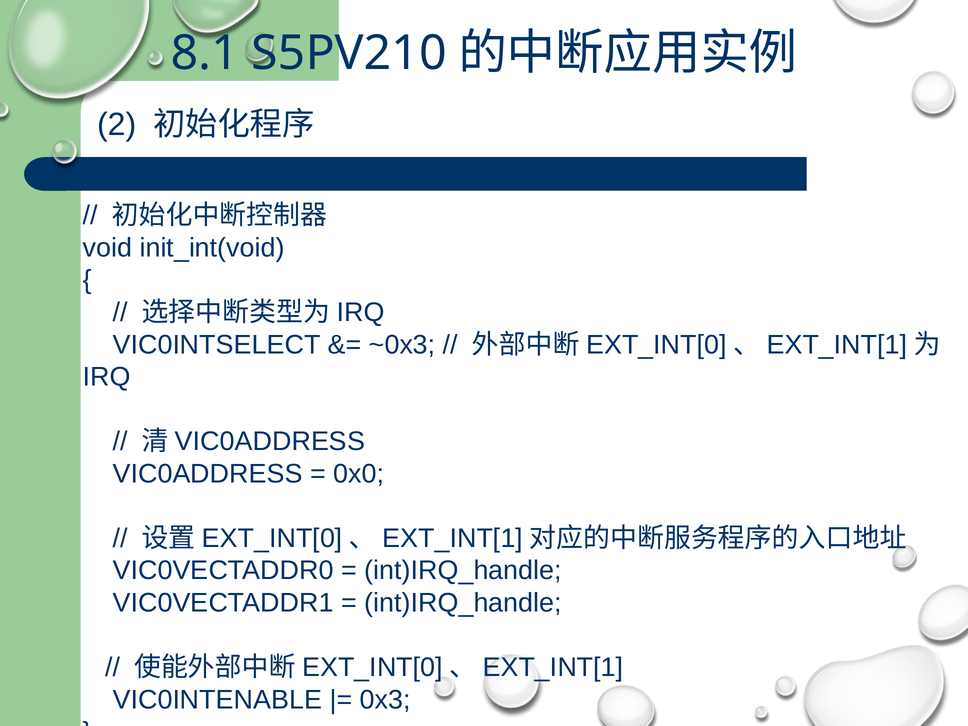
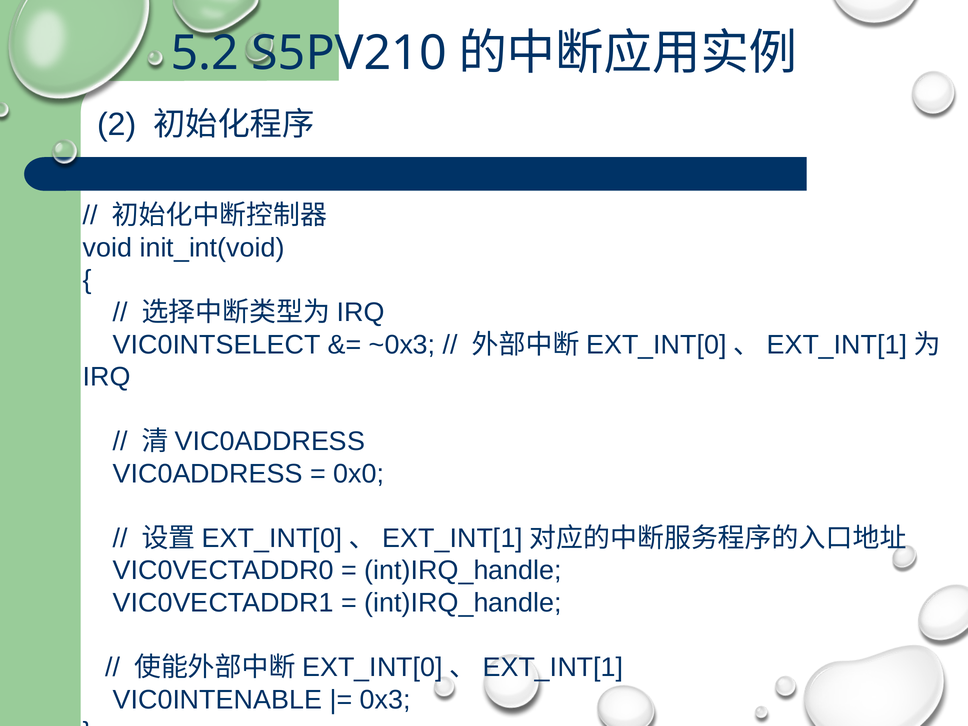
8.1: 8.1 -> 5.2
